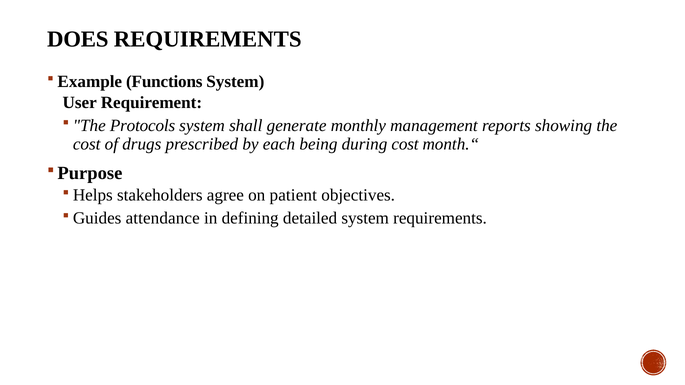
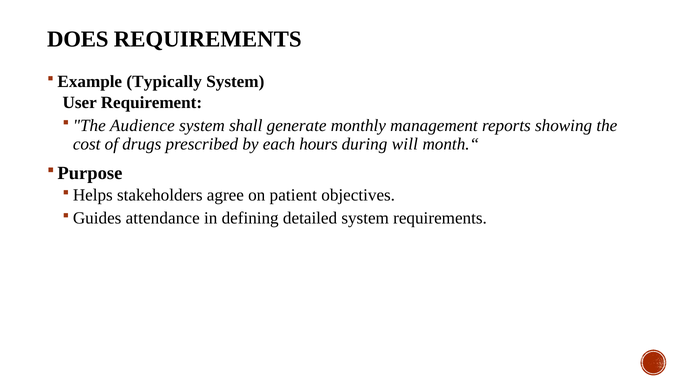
Functions: Functions -> Typically
Protocols: Protocols -> Audience
being: being -> hours
during cost: cost -> will
